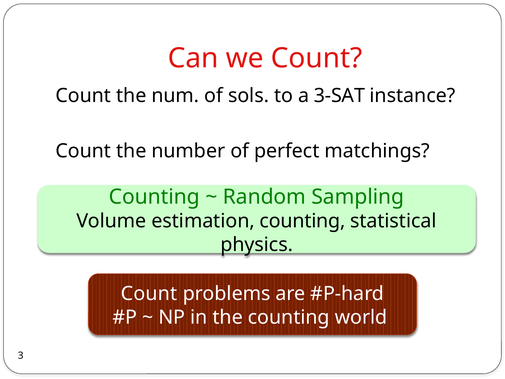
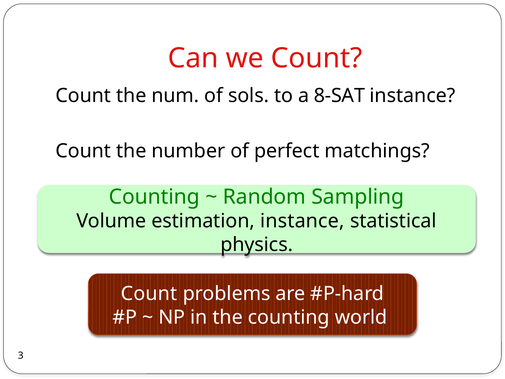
3-SAT: 3-SAT -> 8-SAT
estimation counting: counting -> instance
